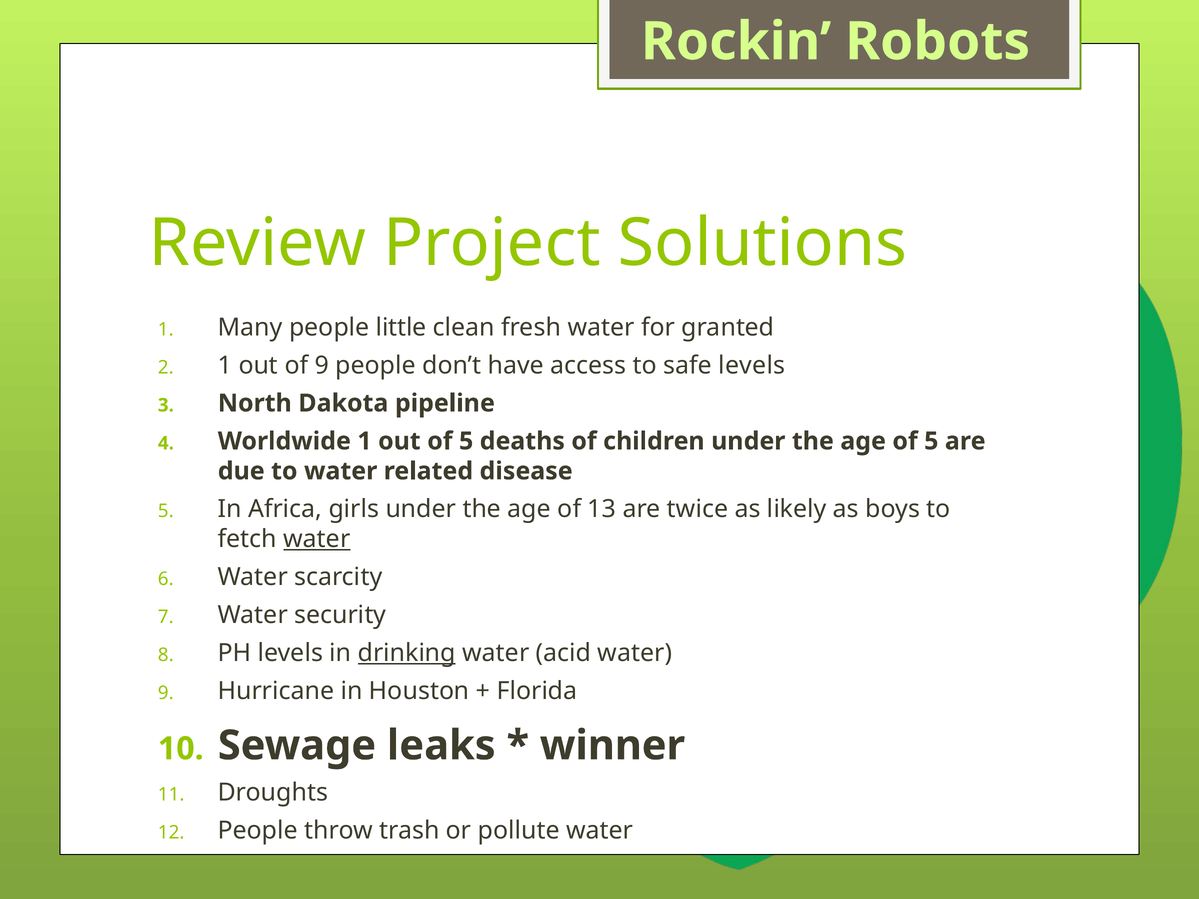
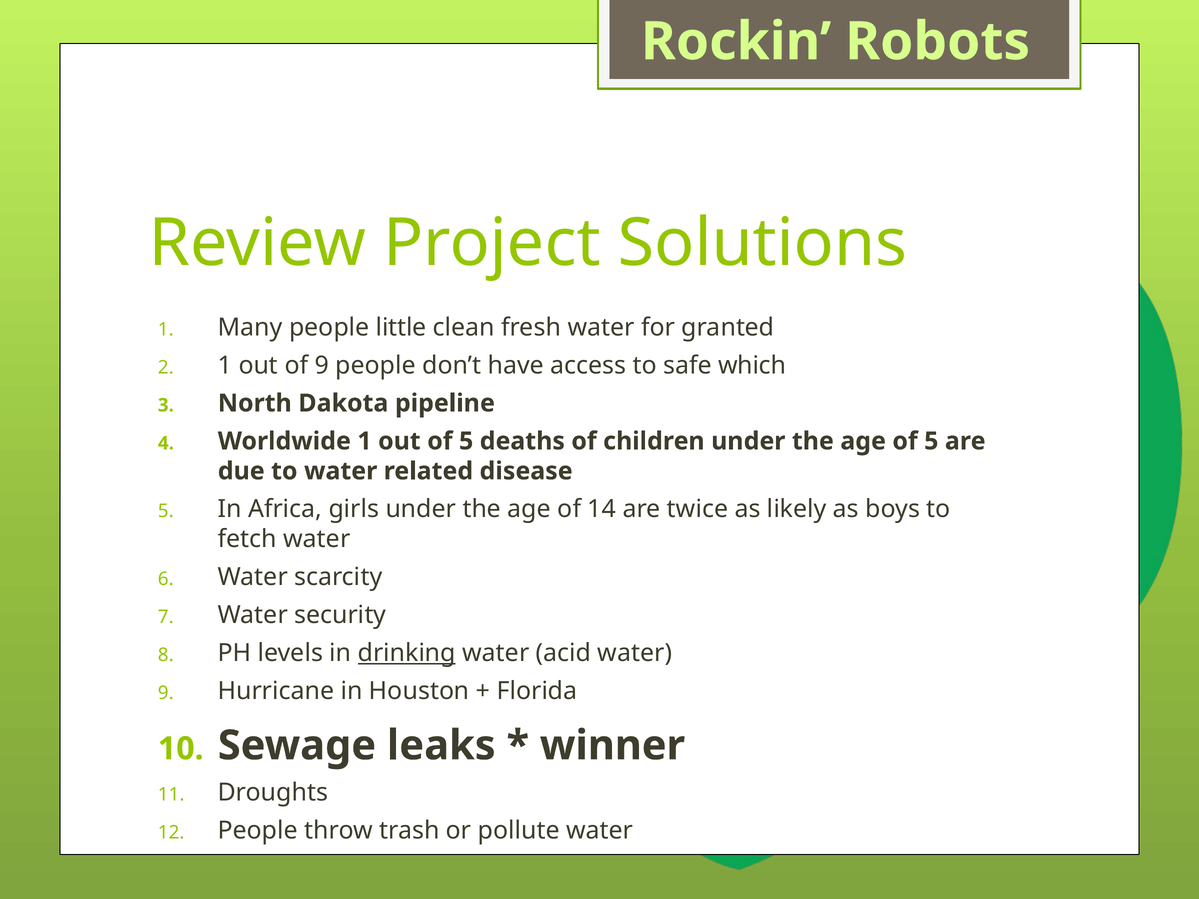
safe levels: levels -> which
13: 13 -> 14
water at (317, 539) underline: present -> none
